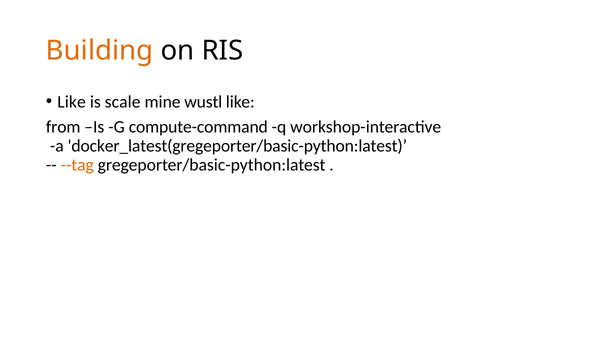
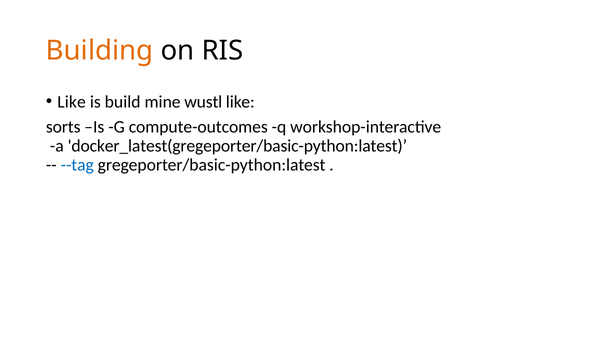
scale: scale -> build
from: from -> sorts
compute-command: compute-command -> compute-outcomes
--tag colour: orange -> blue
